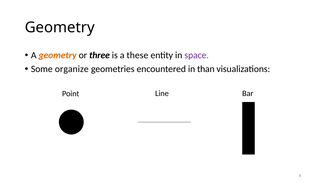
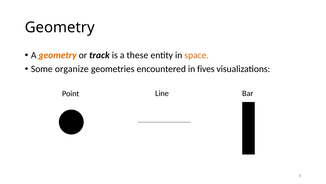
three: three -> track
space colour: purple -> orange
than: than -> fives
